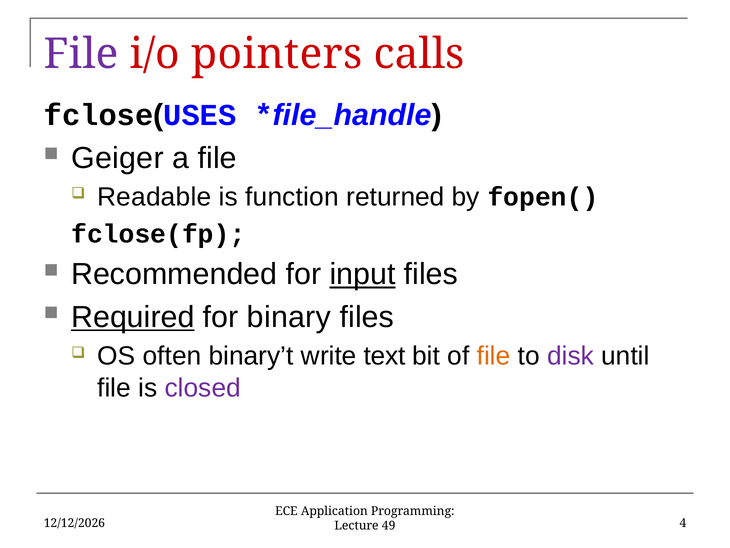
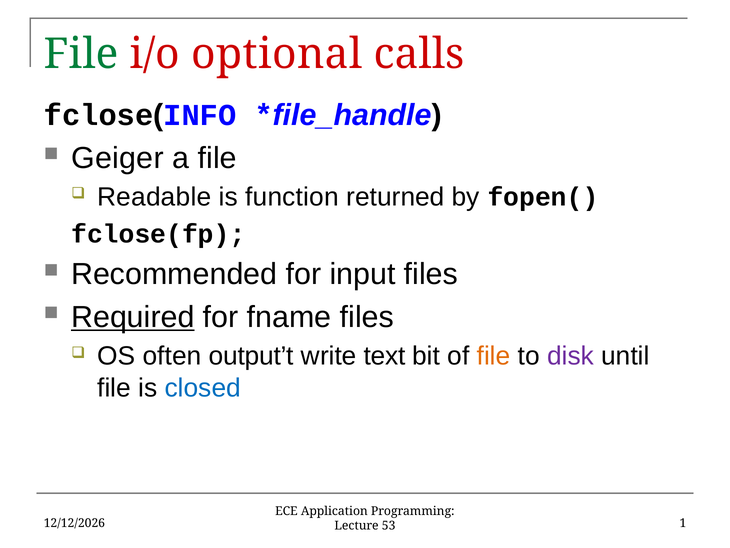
File at (81, 54) colour: purple -> green
pointers: pointers -> optional
USES: USES -> INFO
input underline: present -> none
binary: binary -> fname
binary’t: binary’t -> output’t
closed colour: purple -> blue
4: 4 -> 1
49: 49 -> 53
